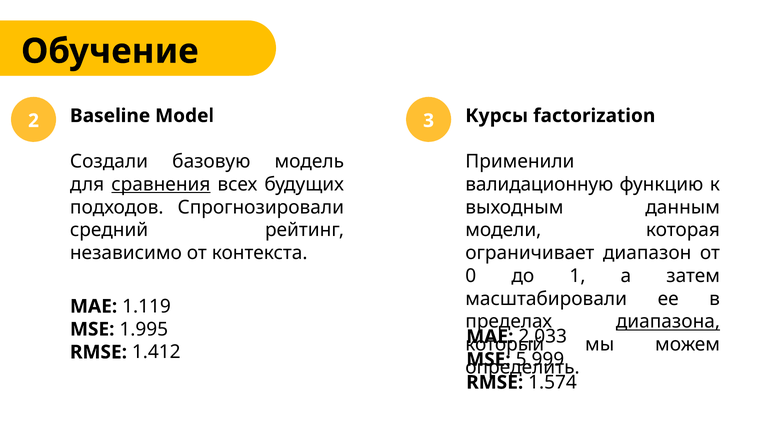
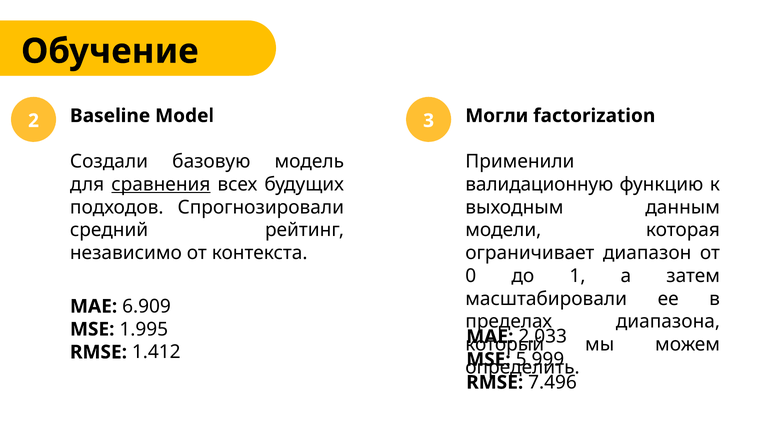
Курсы: Курсы -> Могли
1.119: 1.119 -> 6.909
диапазона underline: present -> none
1.574: 1.574 -> 7.496
